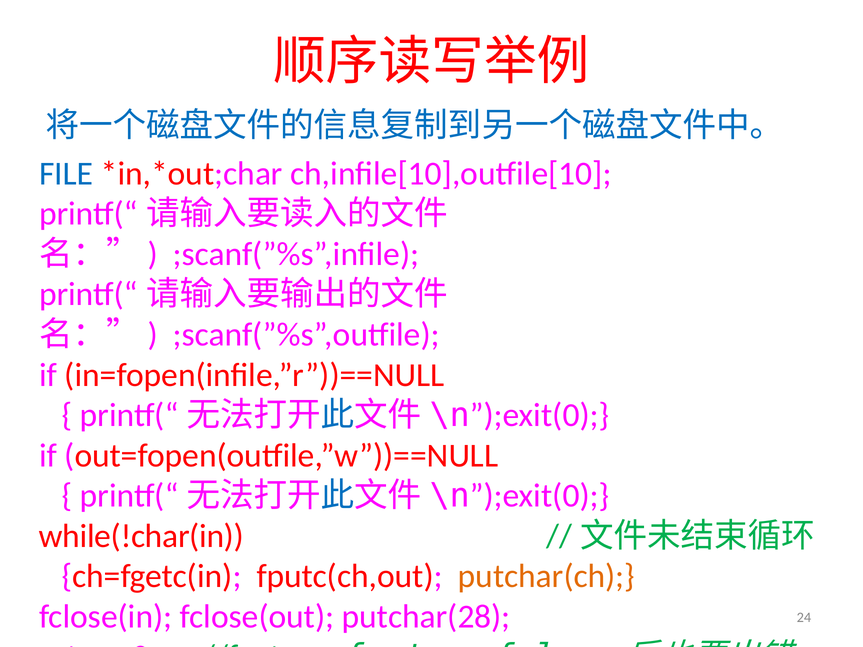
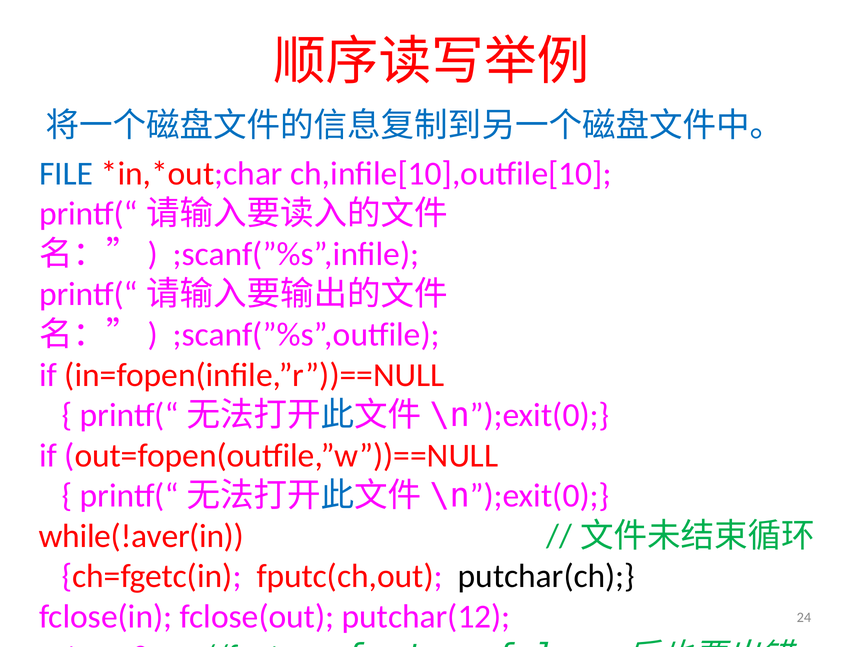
while(!char(in: while(!char(in -> while(!aver(in
putchar(ch colour: orange -> black
putchar(28: putchar(28 -> putchar(12
